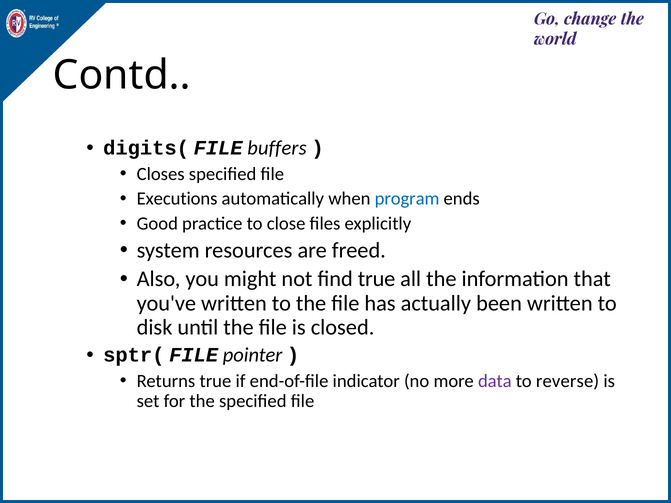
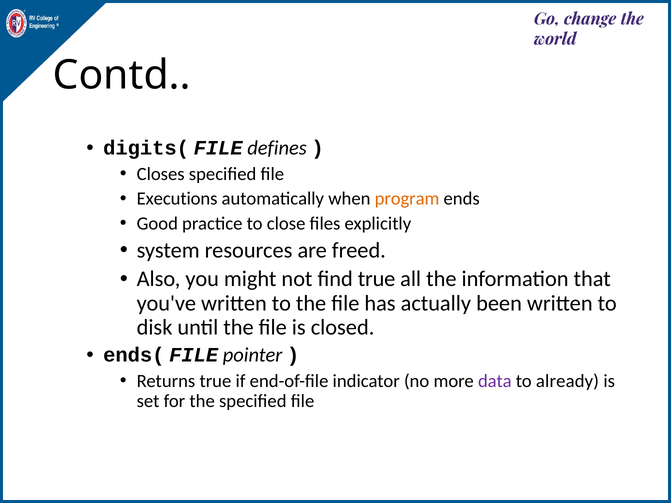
buffers: buffers -> defines
program colour: blue -> orange
sptr(: sptr( -> ends(
reverse: reverse -> already
